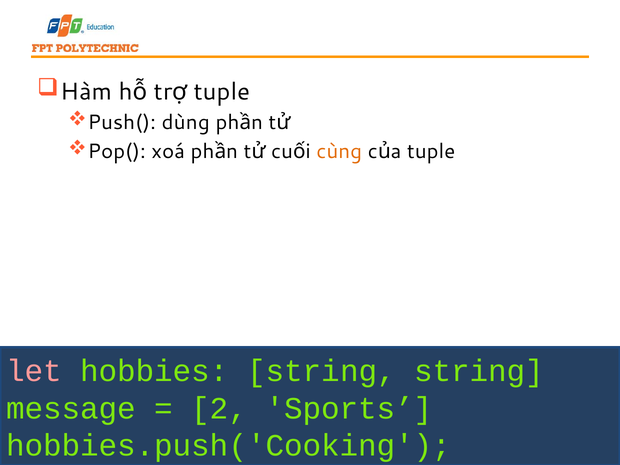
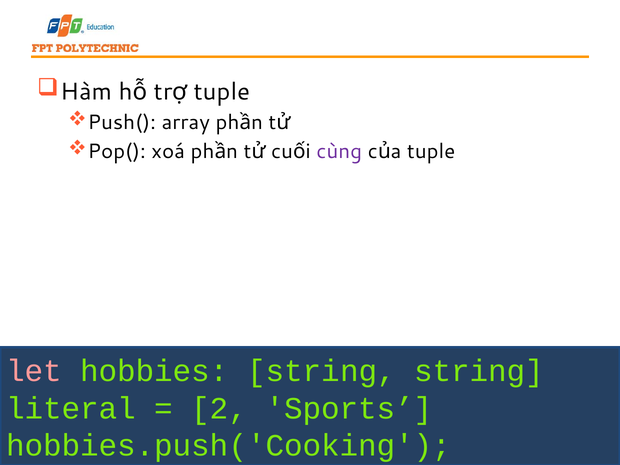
dùng: dùng -> array
cùng colour: orange -> purple
message: message -> literal
